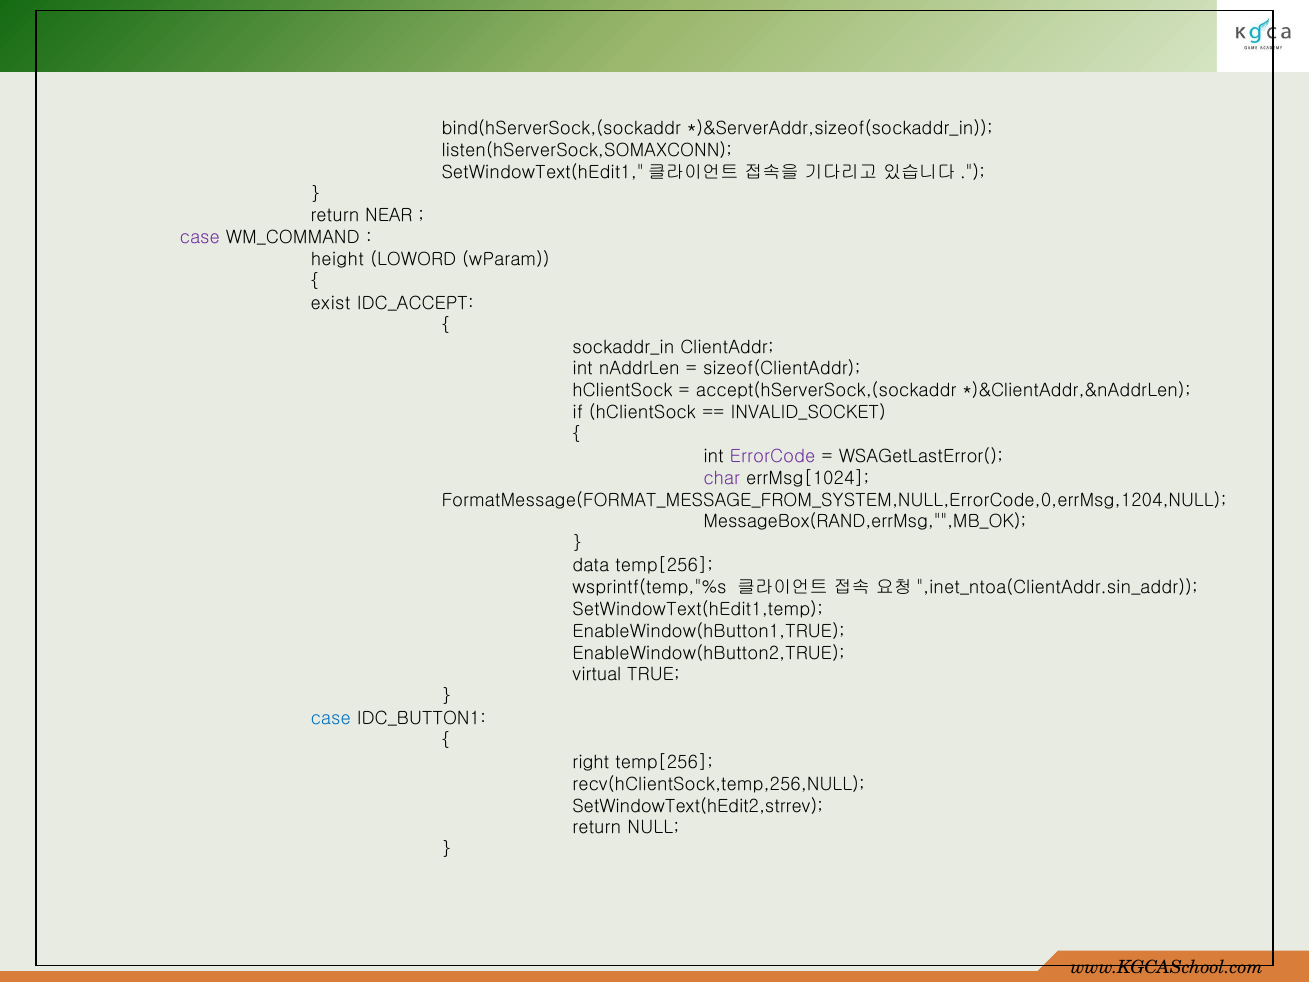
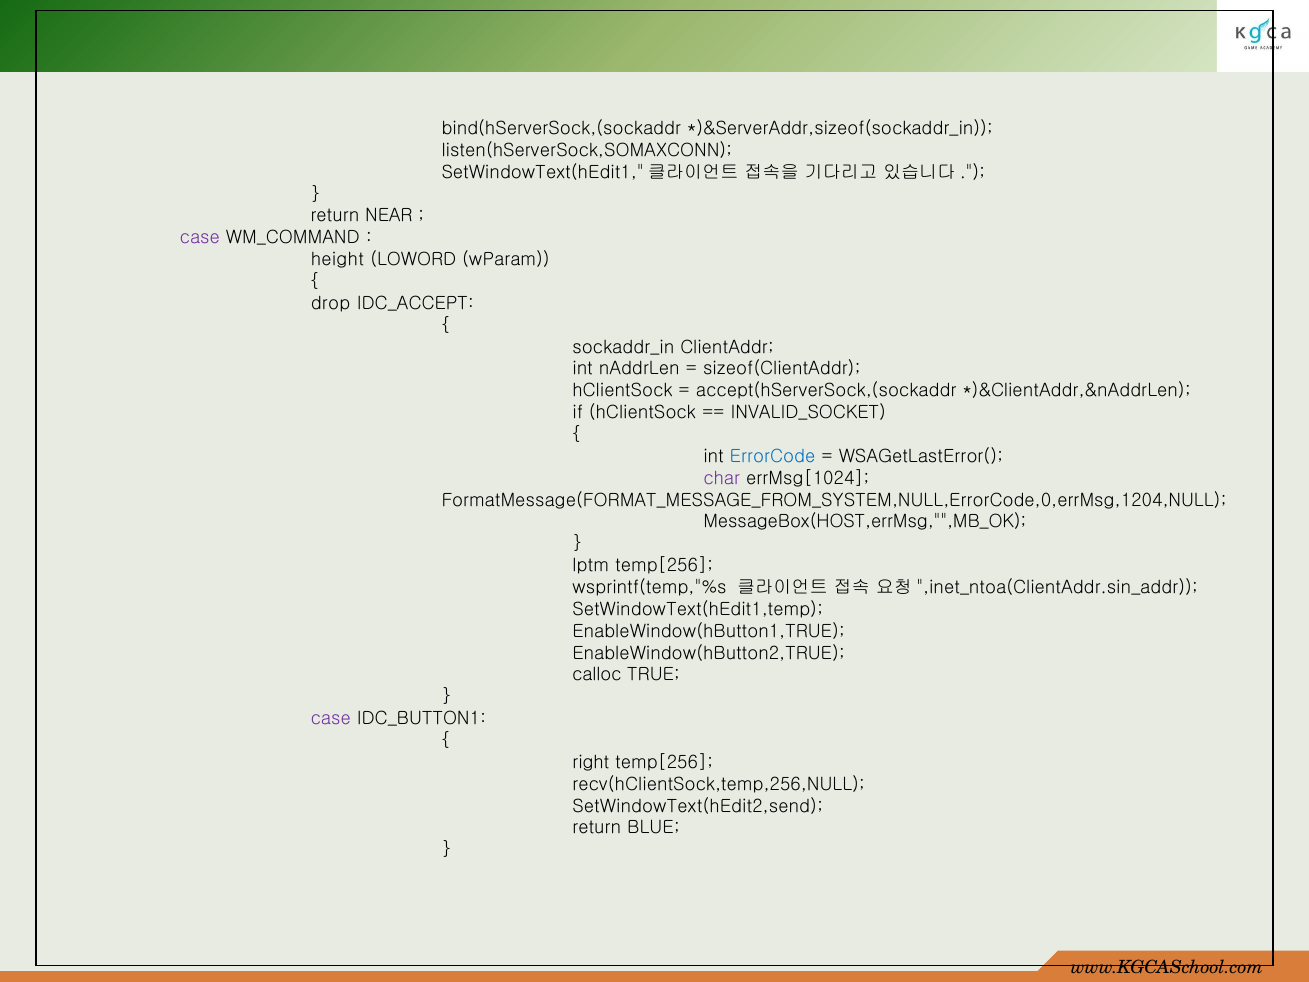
exist: exist -> drop
ErrorCode colour: purple -> blue
MessageBox(RAND,errMsg,"",MB_OK: MessageBox(RAND,errMsg,"",MB_OK -> MessageBox(HOST,errMsg,"",MB_OK
data: data -> lptm
virtual: virtual -> calloc
case at (331, 718) colour: blue -> purple
SetWindowText(hEdit2,strrev: SetWindowText(hEdit2,strrev -> SetWindowText(hEdit2,send
NULL: NULL -> BLUE
